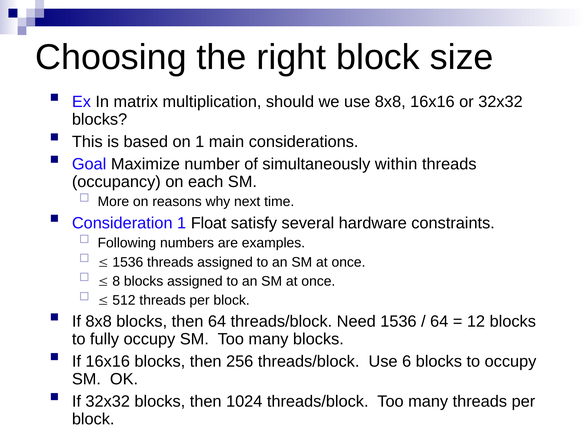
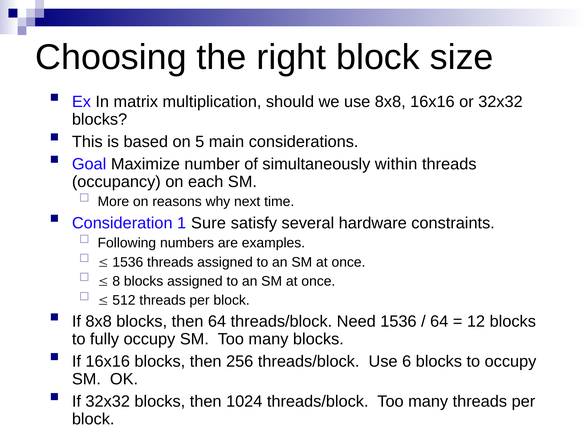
on 1: 1 -> 5
Float: Float -> Sure
